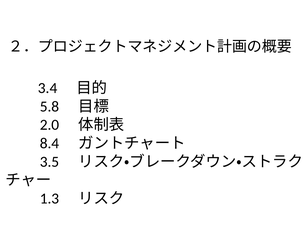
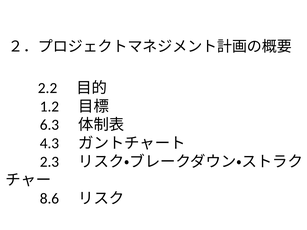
3.4: 3.4 -> 2.2
5.8: 5.8 -> 1.2
2.0: 2.0 -> 6.3
8.4: 8.4 -> 4.3
3.5: 3.5 -> 2.3
1.3: 1.3 -> 8.6
